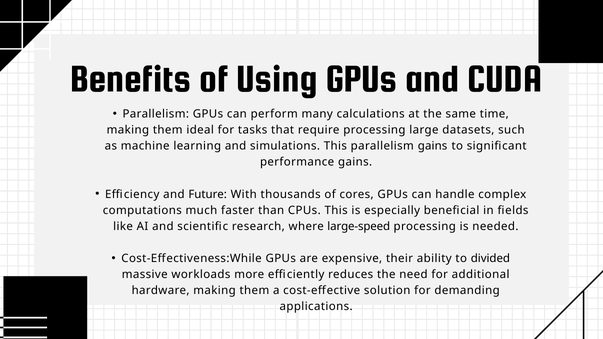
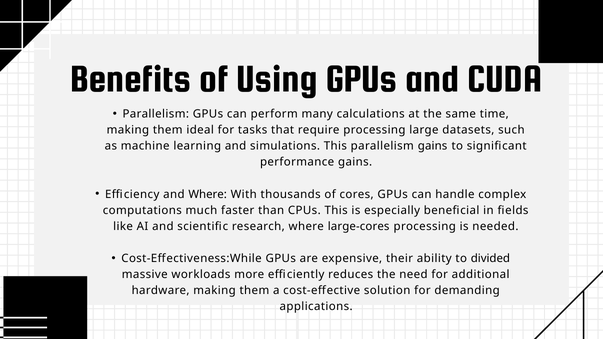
and Future: Future -> Where
large-speed: large-speed -> large-cores
